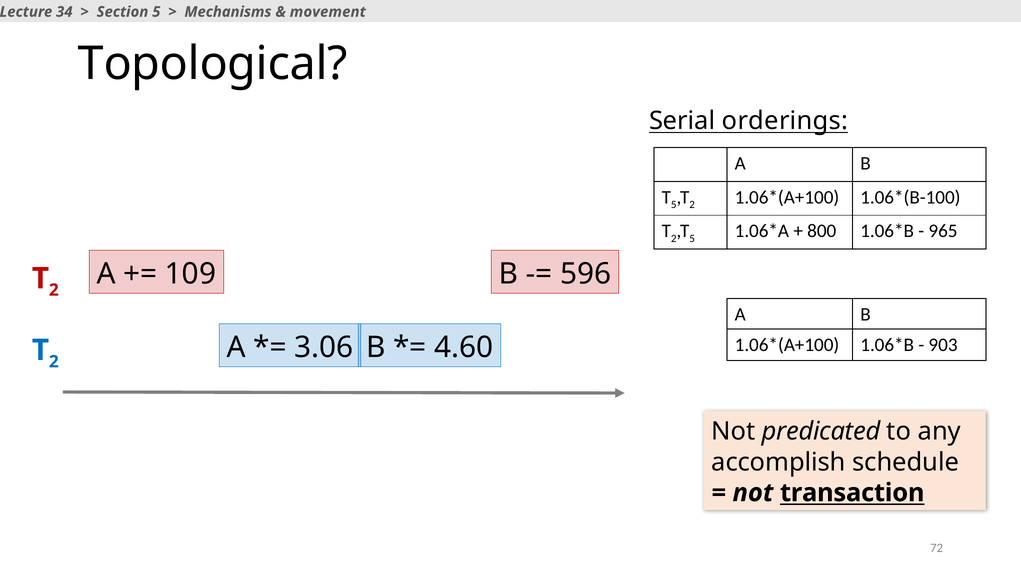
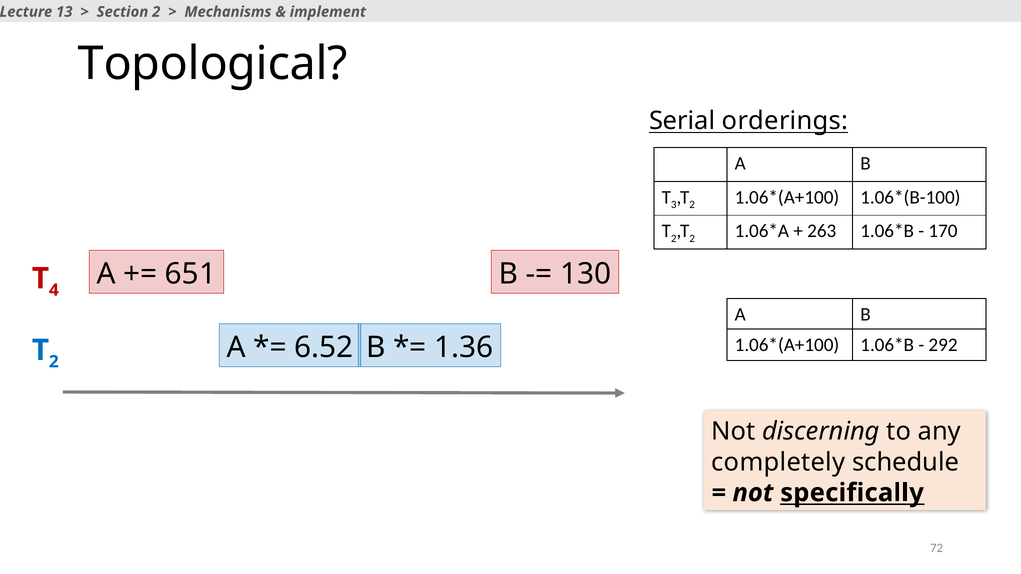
34: 34 -> 13
Section 5: 5 -> 2
movement: movement -> implement
5 at (674, 205): 5 -> 3
5 at (692, 239): 5 -> 2
800: 800 -> 263
965: 965 -> 170
109: 109 -> 651
596: 596 -> 130
2 at (54, 290): 2 -> 4
903: 903 -> 292
3.06: 3.06 -> 6.52
4.60: 4.60 -> 1.36
predicated: predicated -> discerning
accomplish: accomplish -> completely
transaction: transaction -> specifically
